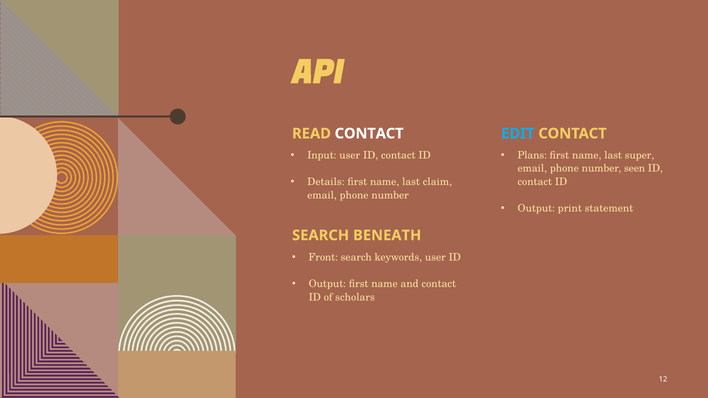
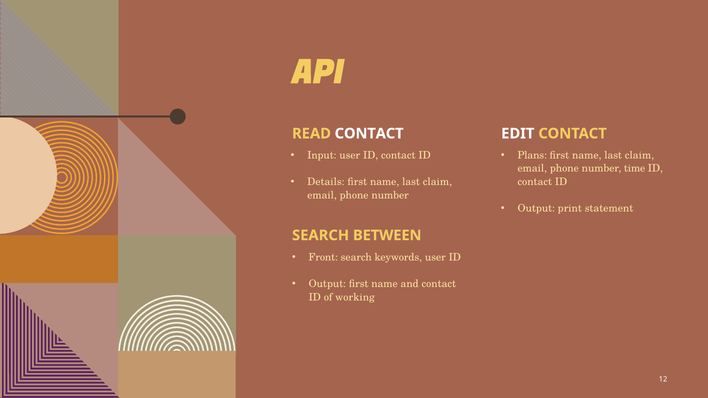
EDIT colour: light blue -> white
super at (640, 155): super -> claim
seen: seen -> time
BENEATH: BENEATH -> BETWEEN
scholars: scholars -> working
